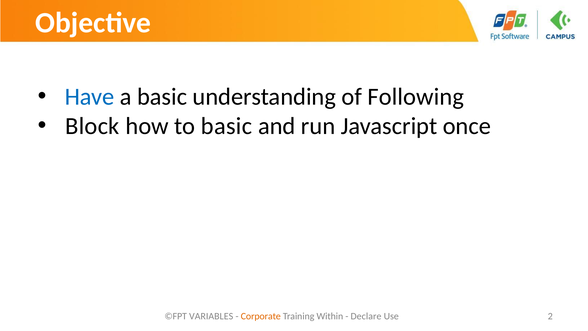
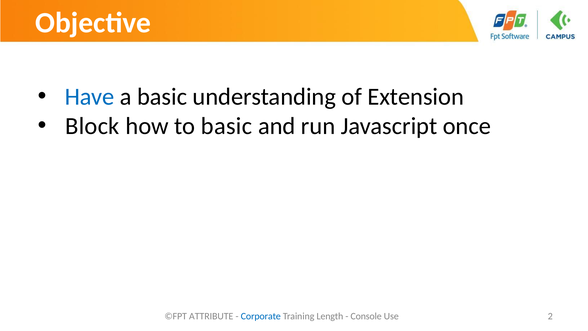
Following: Following -> Extension
VARIABLES: VARIABLES -> ATTRIBUTE
Corporate colour: orange -> blue
Within: Within -> Length
Declare: Declare -> Console
